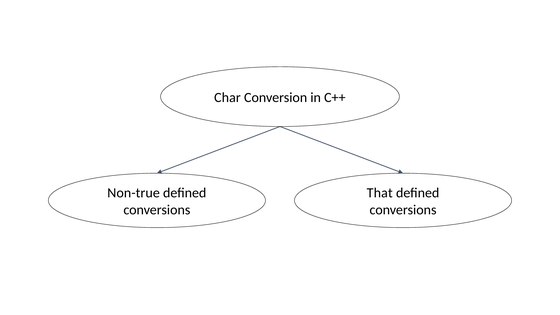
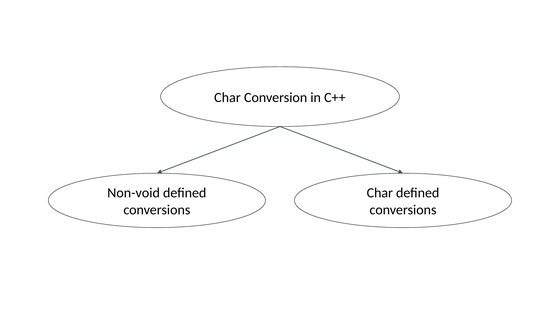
Non-true: Non-true -> Non-void
That at (380, 193): That -> Char
